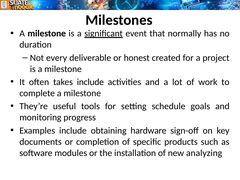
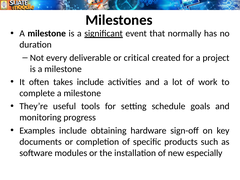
honest: honest -> critical
analyzing: analyzing -> especially
